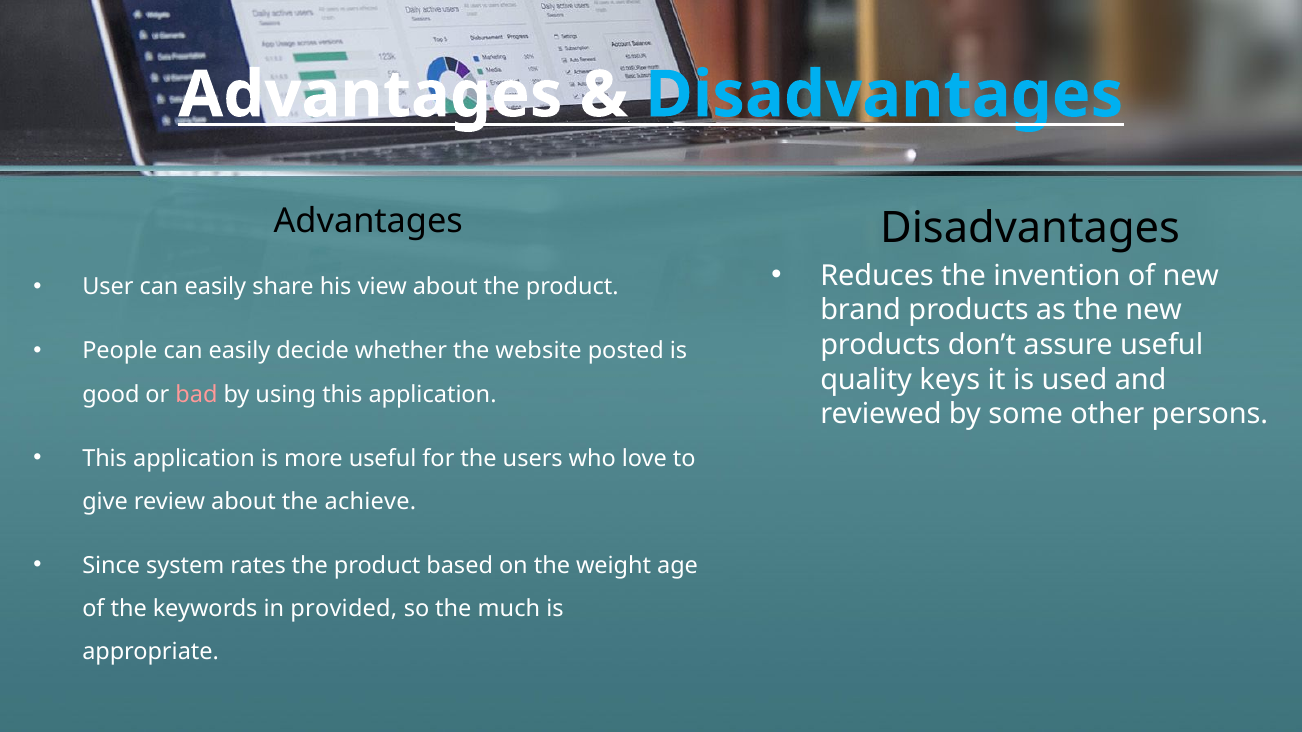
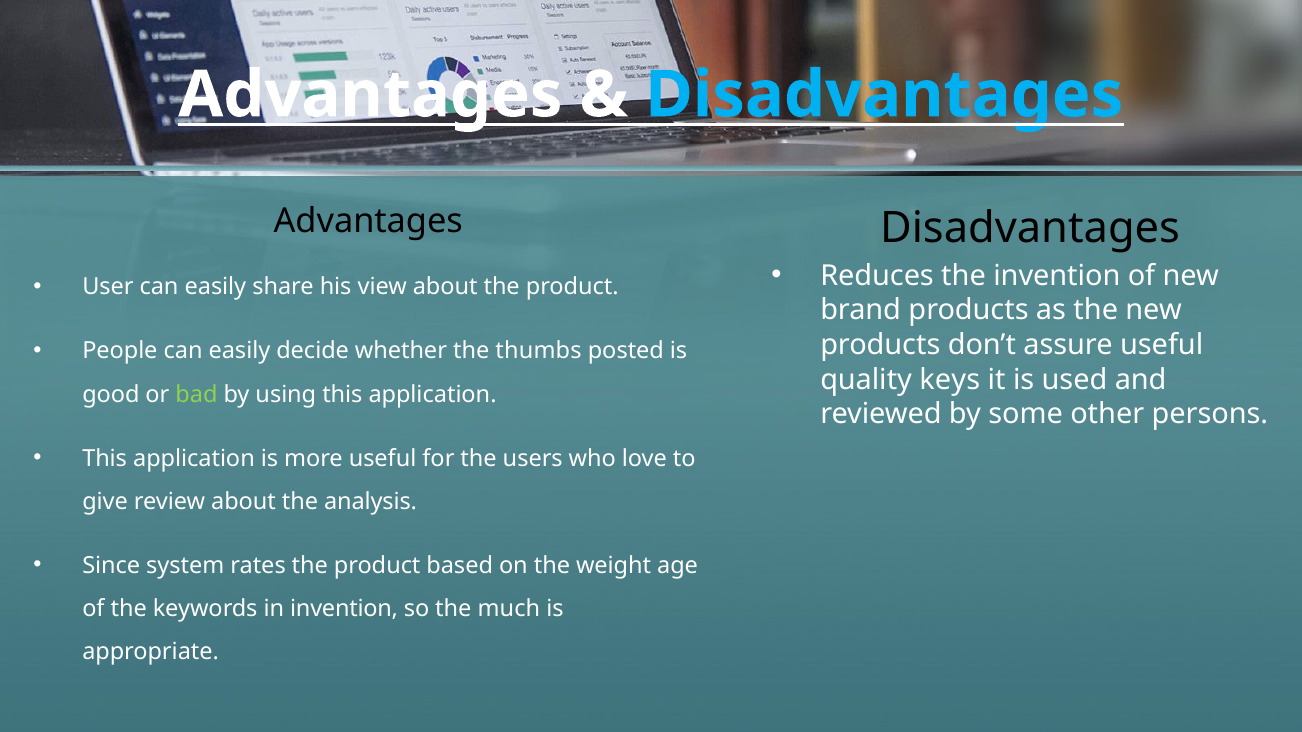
website: website -> thumbs
bad colour: pink -> light green
achieve: achieve -> analysis
in provided: provided -> invention
